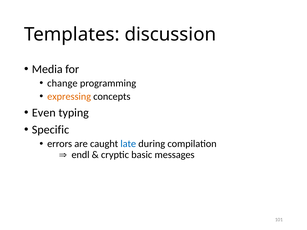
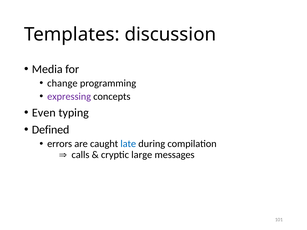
expressing colour: orange -> purple
Specific: Specific -> Defined
endl: endl -> calls
basic: basic -> large
